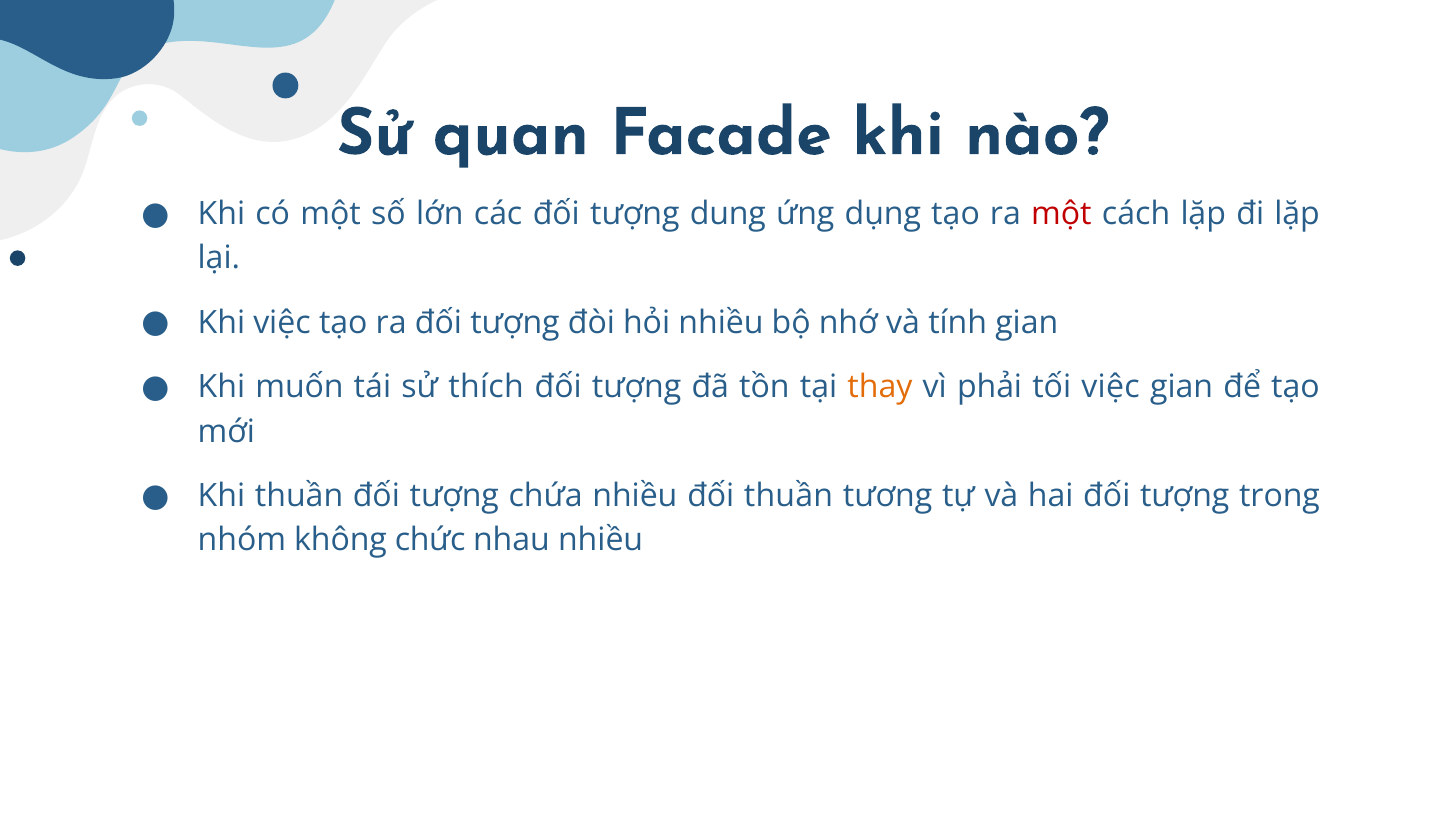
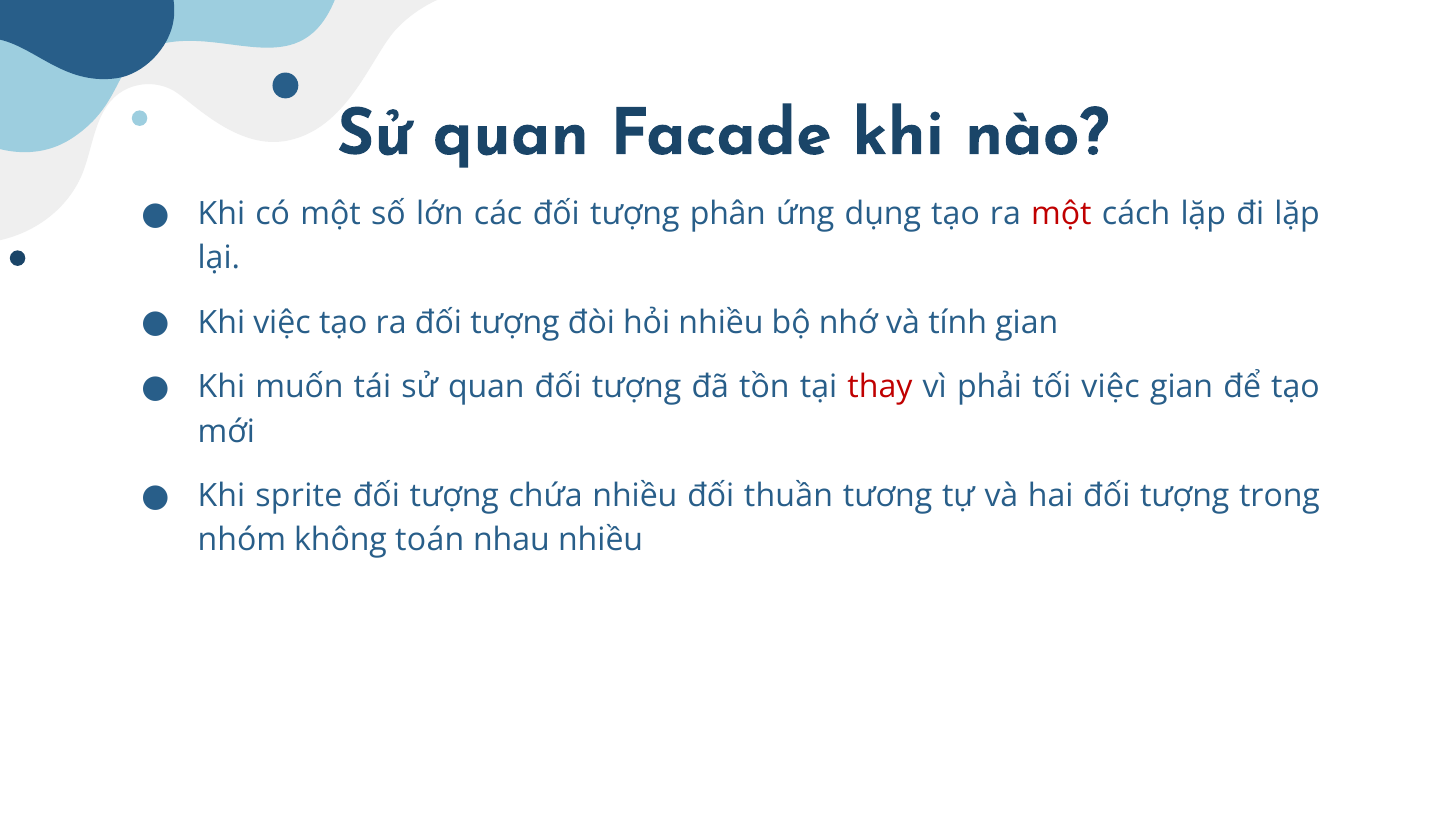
dung: dung -> phân
tái sử thích: thích -> quan
thay colour: orange -> red
Khi thuần: thuần -> sprite
chức: chức -> toán
